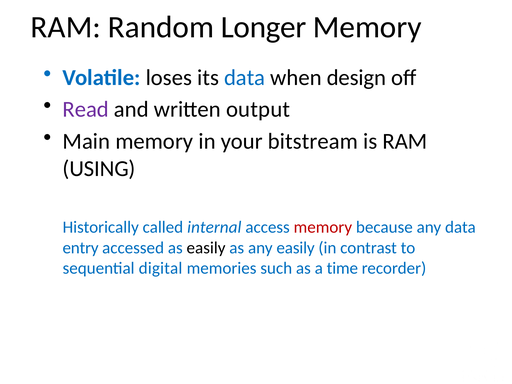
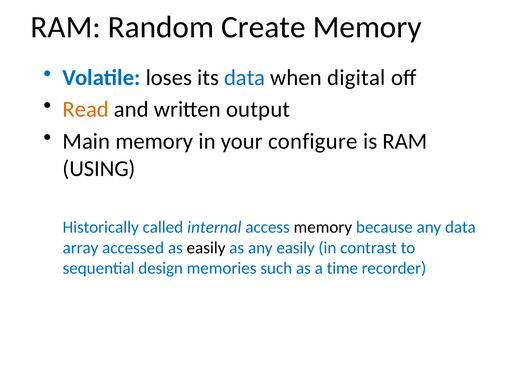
Longer: Longer -> Create
when design: design -> digital
Read colour: purple -> orange
bitstream: bitstream -> configure
memory at (323, 227) colour: red -> black
entry: entry -> array
sequential digital: digital -> design
